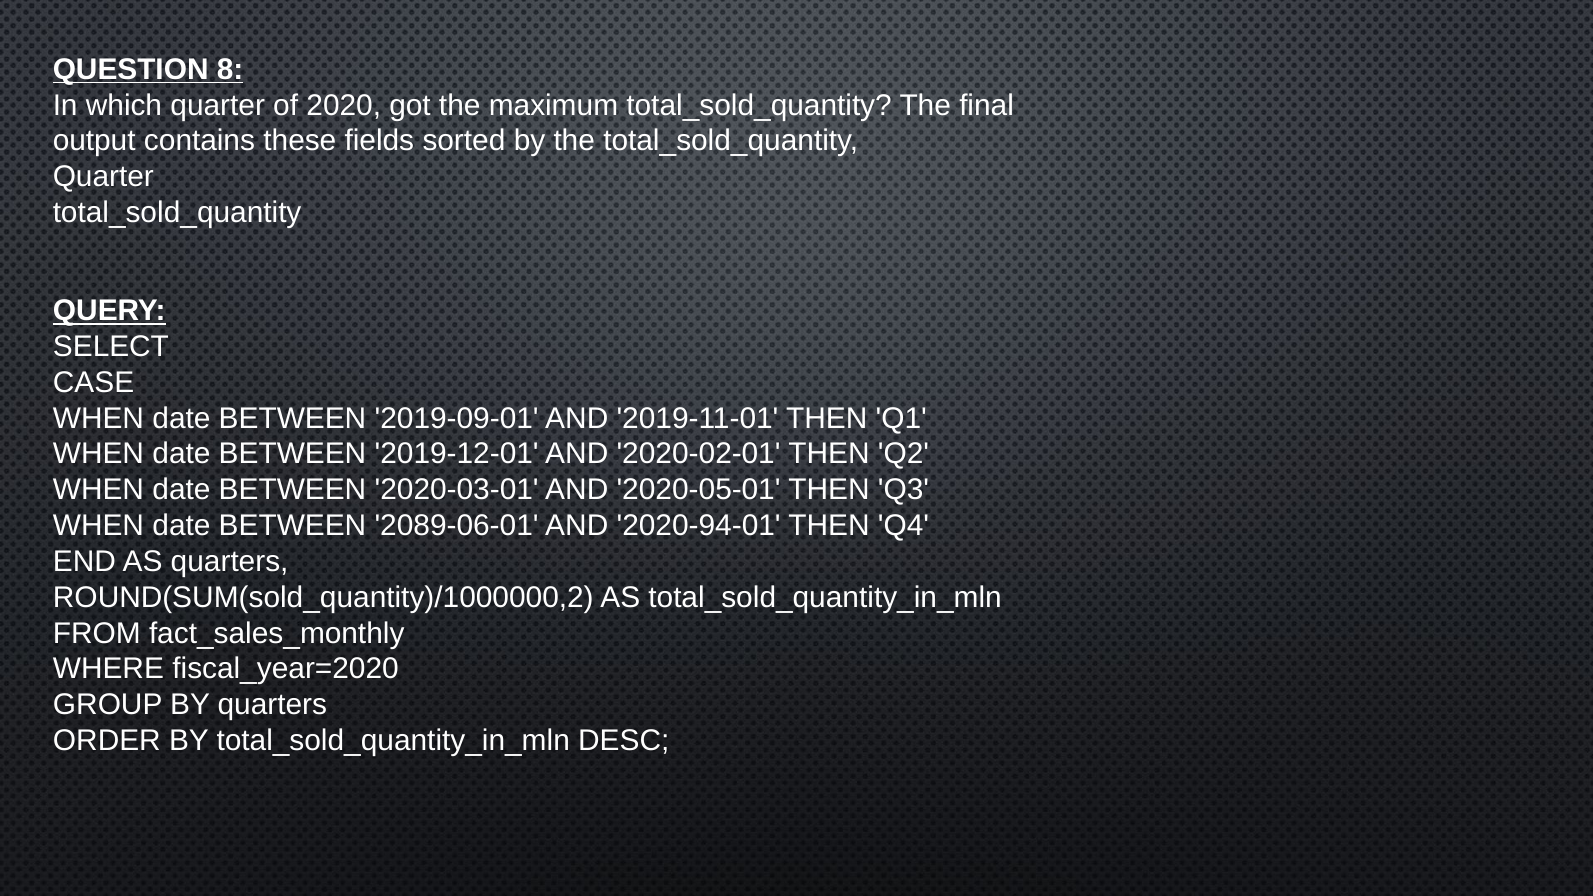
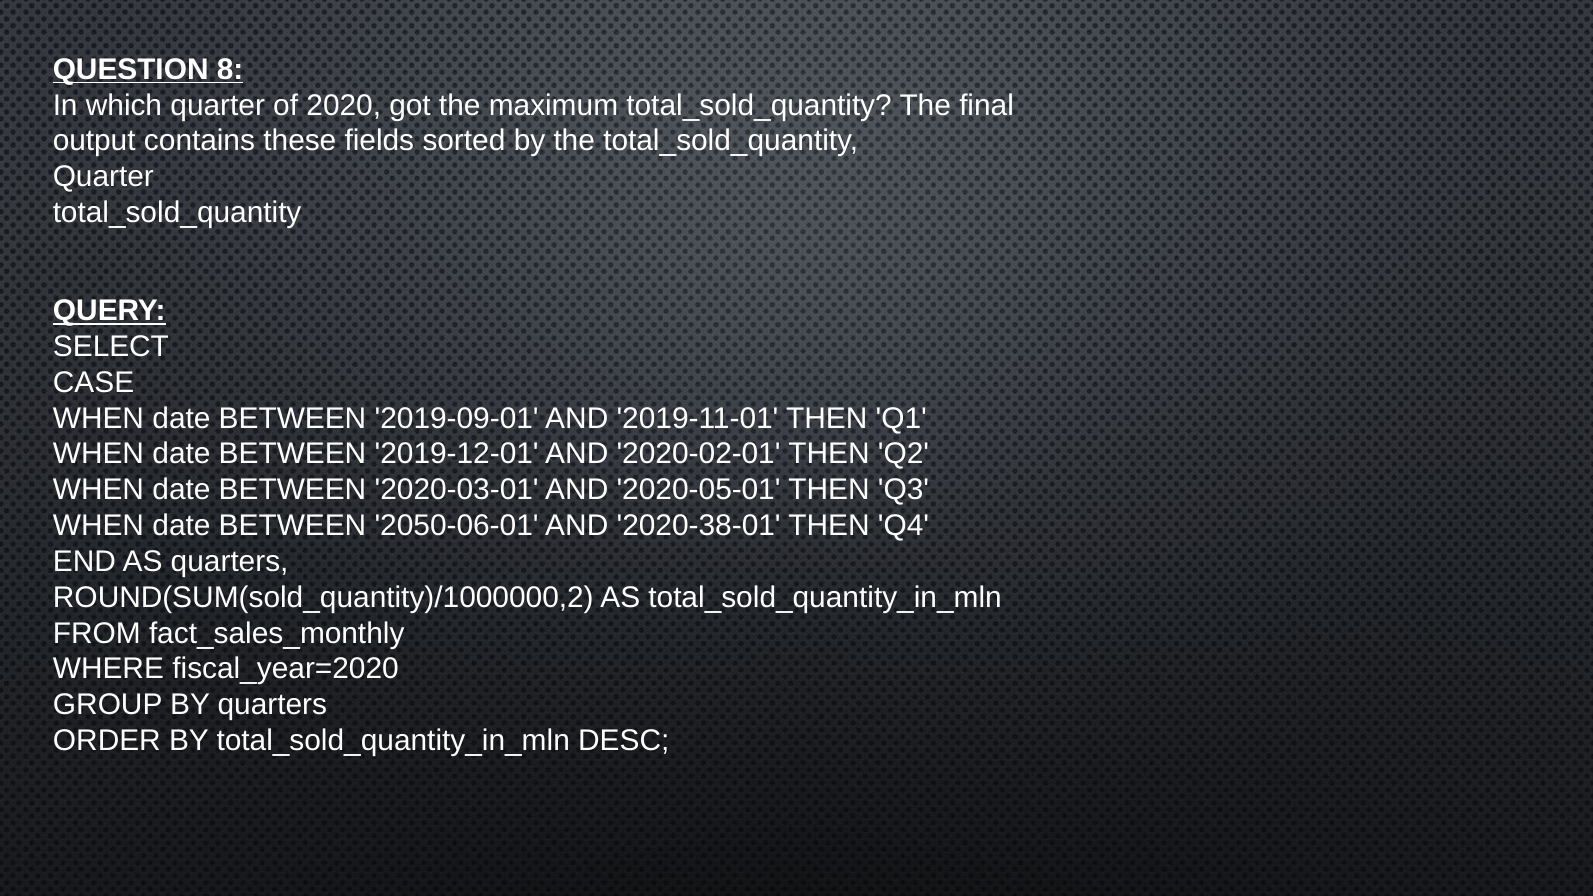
2089-06-01: 2089-06-01 -> 2050-06-01
2020-94-01: 2020-94-01 -> 2020-38-01
